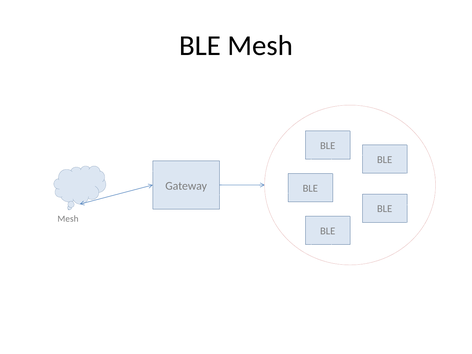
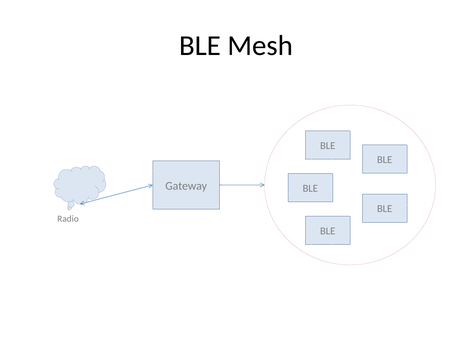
Mesh at (68, 219): Mesh -> Radio
